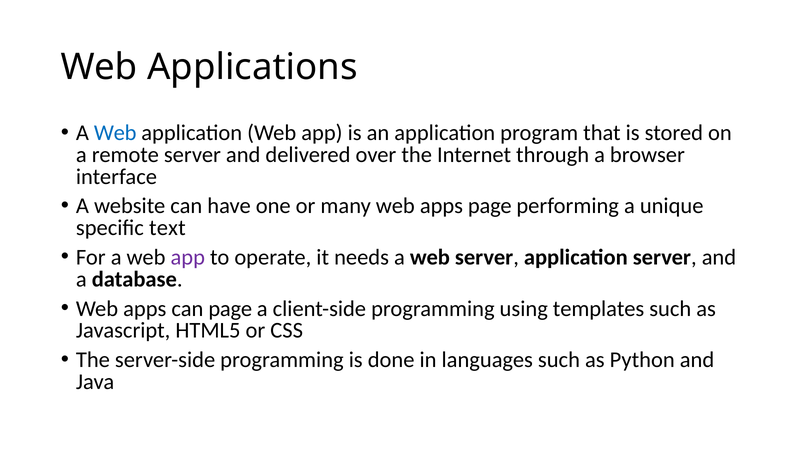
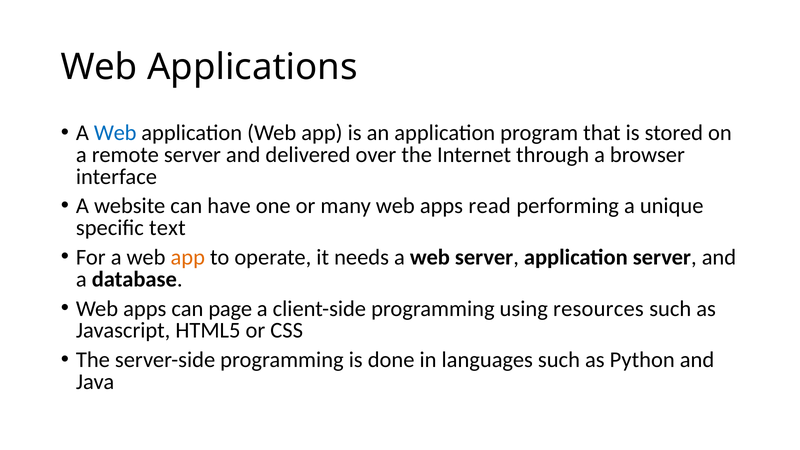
apps page: page -> read
app at (188, 257) colour: purple -> orange
templates: templates -> resources
